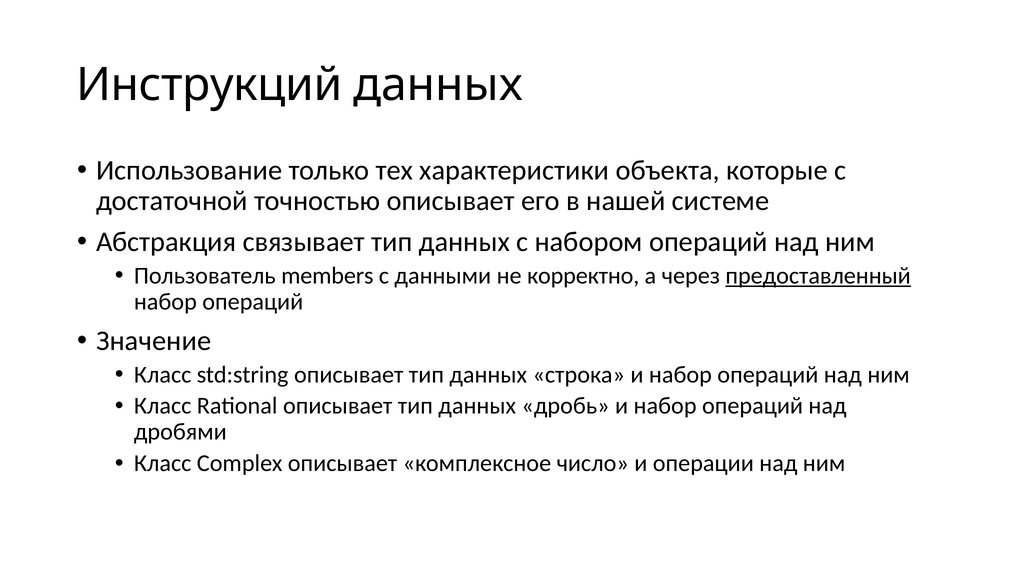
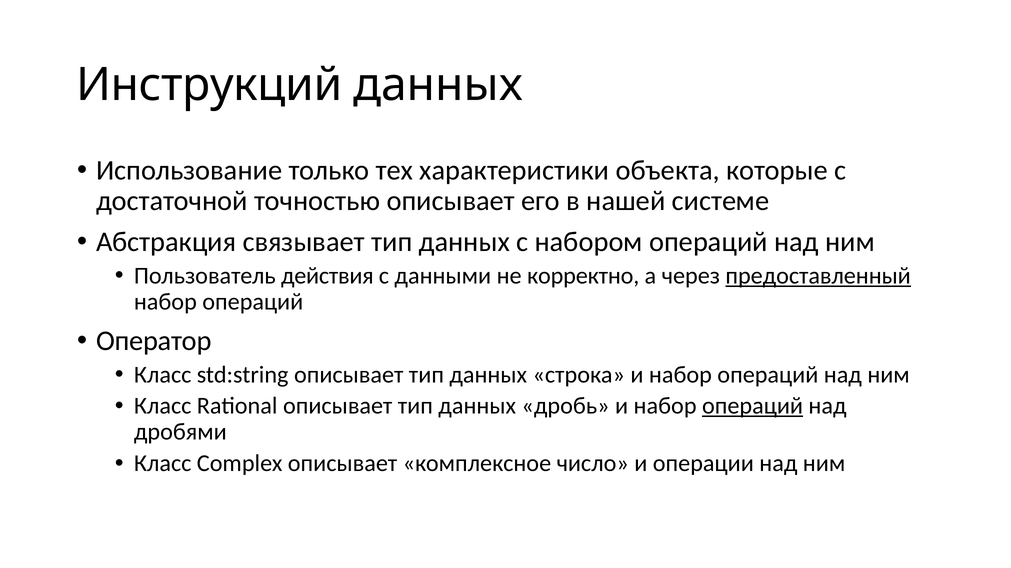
members: members -> действия
Значение: Значение -> Оператор
операций at (753, 406) underline: none -> present
